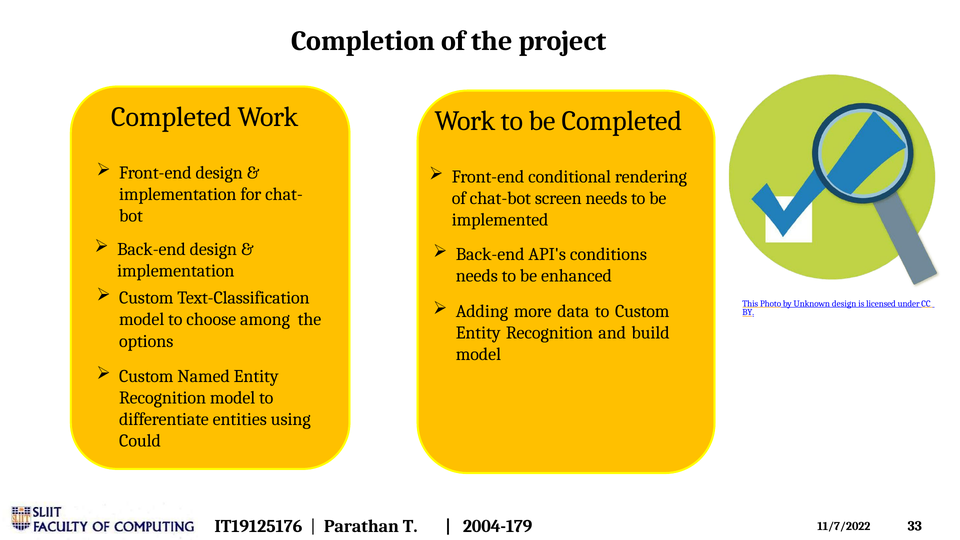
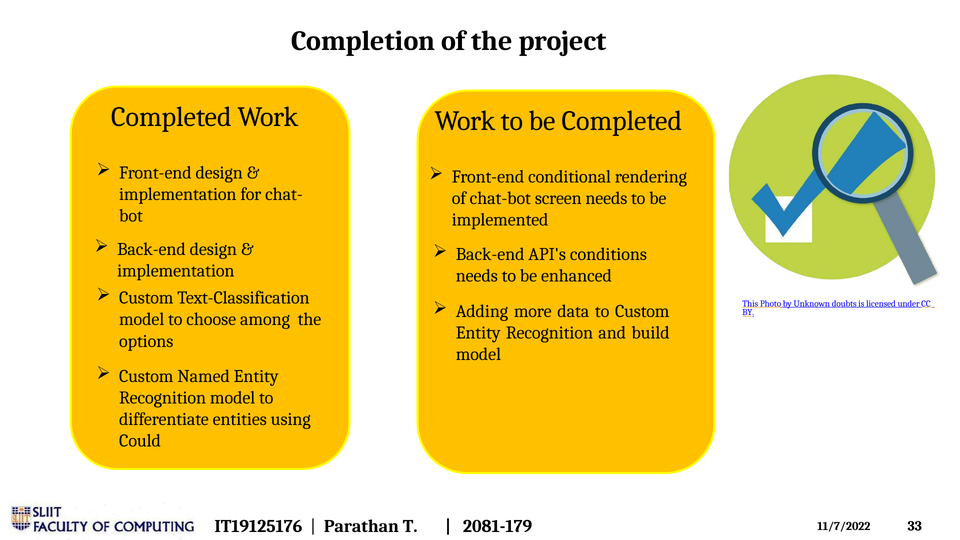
Unknown design: design -> doubts
2004-179: 2004-179 -> 2081-179
